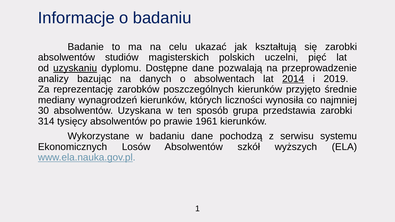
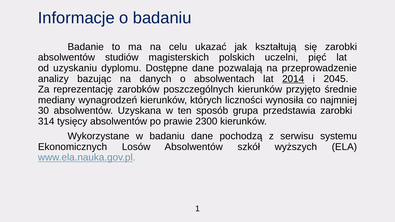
uzyskaniu underline: present -> none
2019: 2019 -> 2045
1961: 1961 -> 2300
